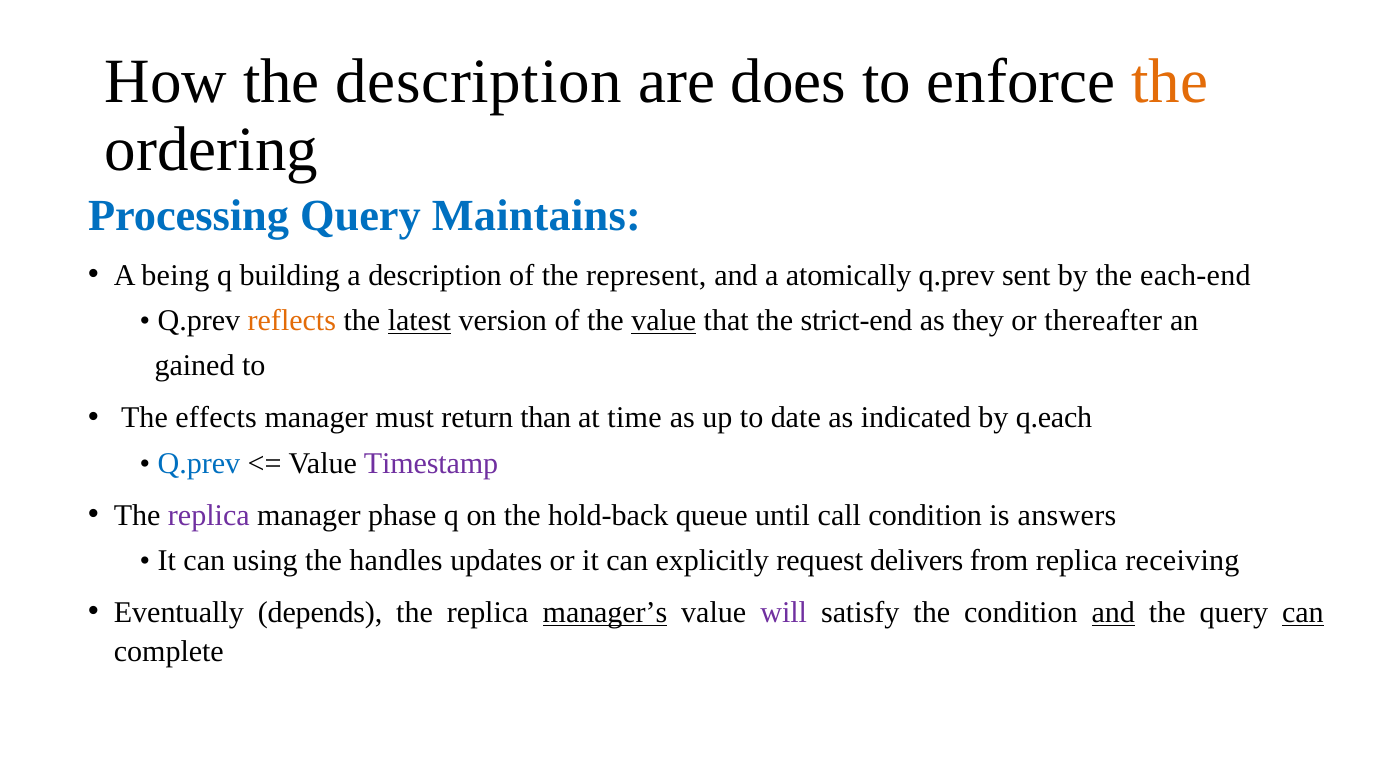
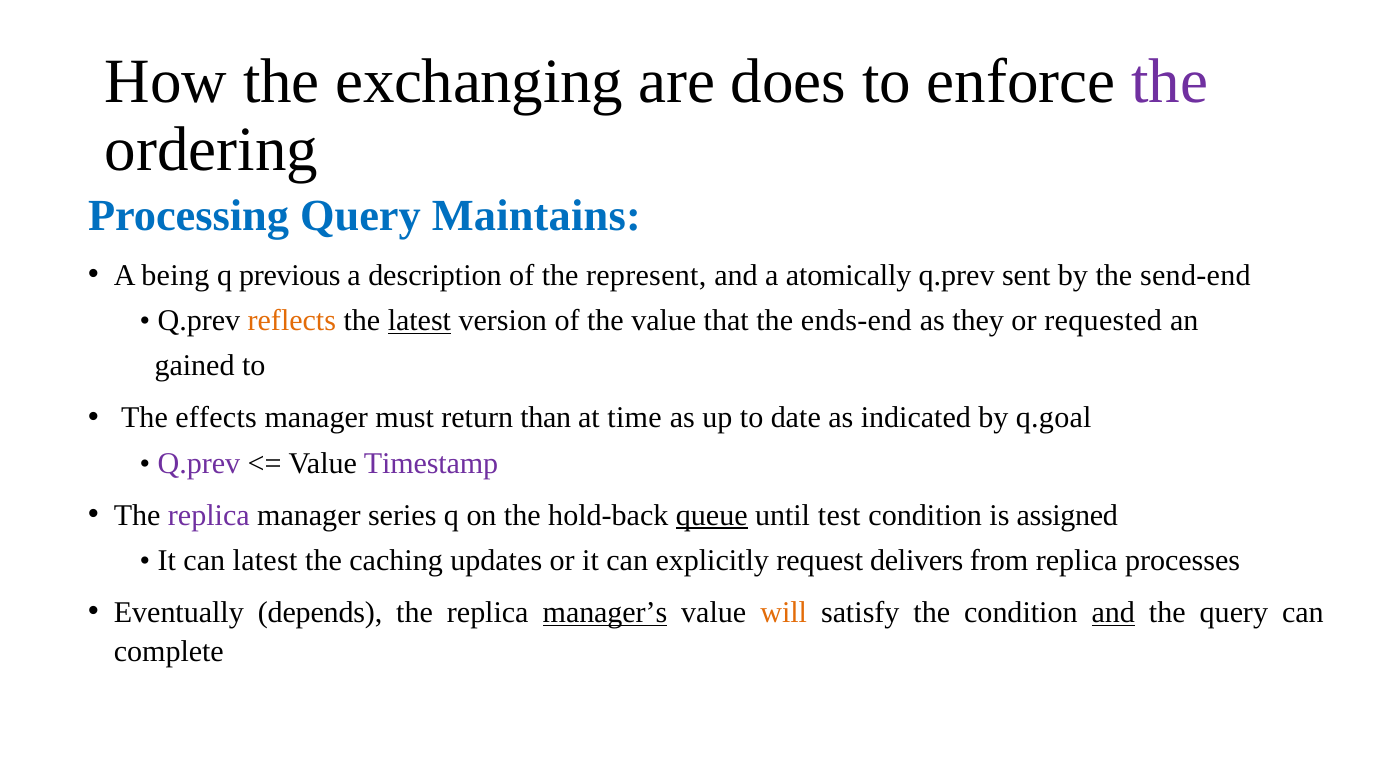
the description: description -> exchanging
the at (1170, 81) colour: orange -> purple
building: building -> previous
each-end: each-end -> send-end
value at (664, 320) underline: present -> none
strict-end: strict-end -> ends-end
thereafter: thereafter -> requested
q.each: q.each -> q.goal
Q.prev at (199, 463) colour: blue -> purple
phase: phase -> series
queue underline: none -> present
call: call -> test
answers: answers -> assigned
can using: using -> latest
handles: handles -> caching
receiving: receiving -> processes
will colour: purple -> orange
can at (1303, 612) underline: present -> none
